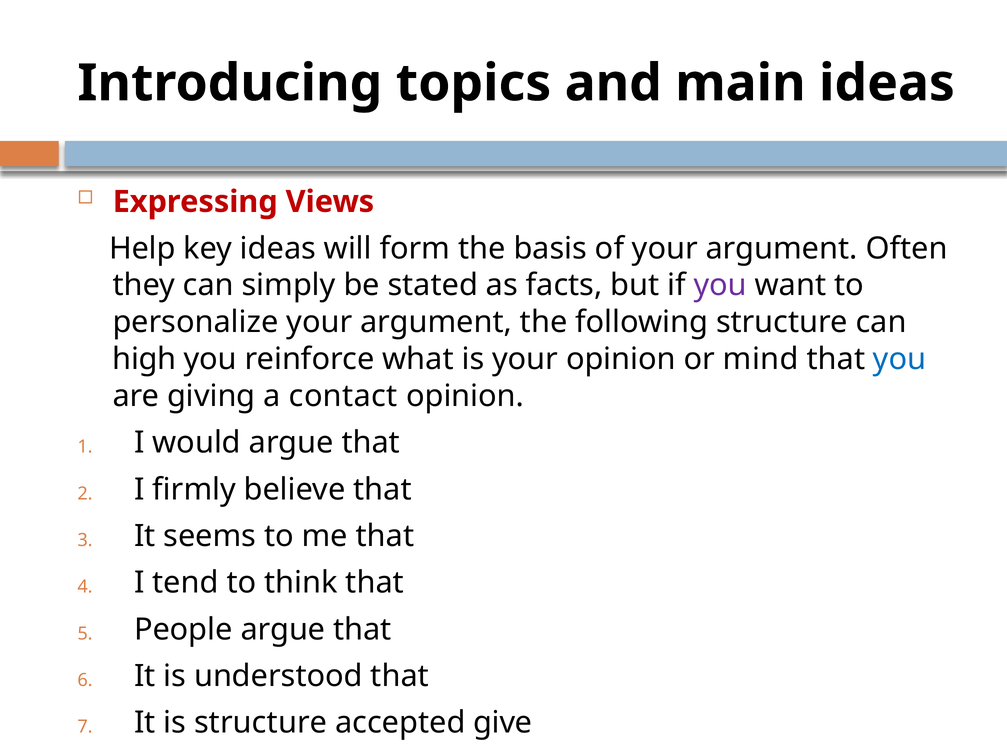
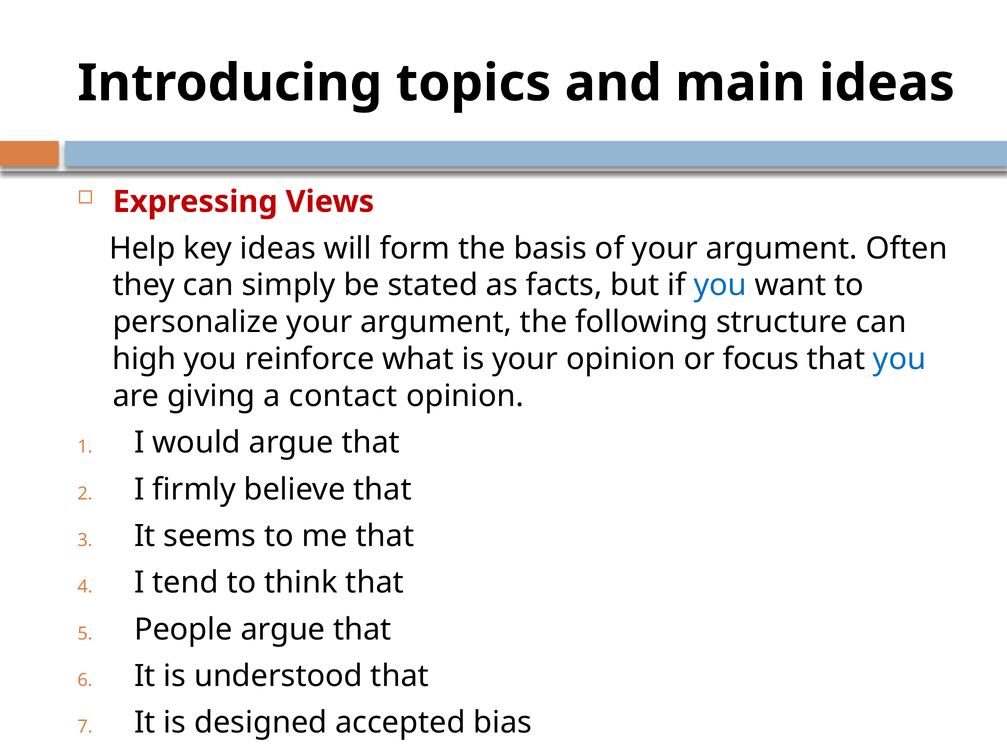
you at (720, 285) colour: purple -> blue
mind: mind -> focus
is structure: structure -> designed
give: give -> bias
